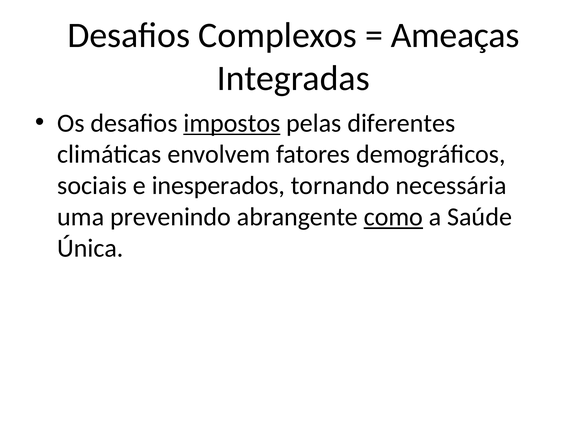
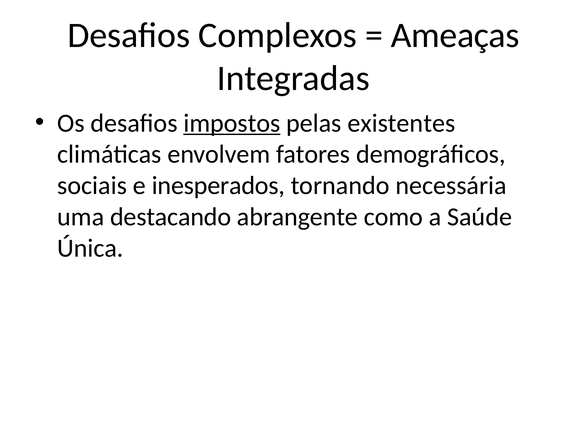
diferentes: diferentes -> existentes
prevenindo: prevenindo -> destacando
como underline: present -> none
